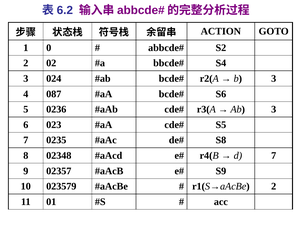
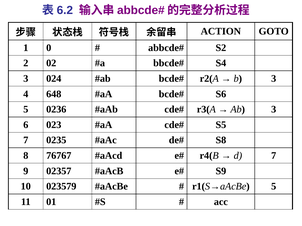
087: 087 -> 648
02348: 02348 -> 76767
r1(S→aAcBe 2: 2 -> 5
